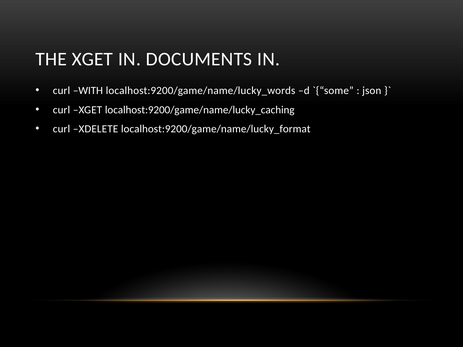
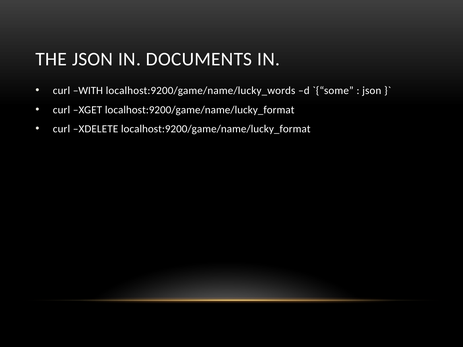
THE XGET: XGET -> JSON
XGET localhost:9200/game/name/lucky_caching: localhost:9200/game/name/lucky_caching -> localhost:9200/game/name/lucky_format
